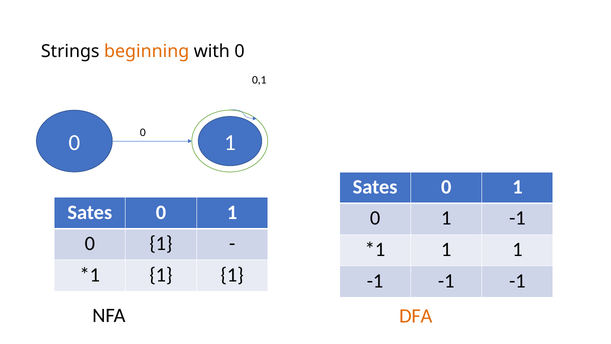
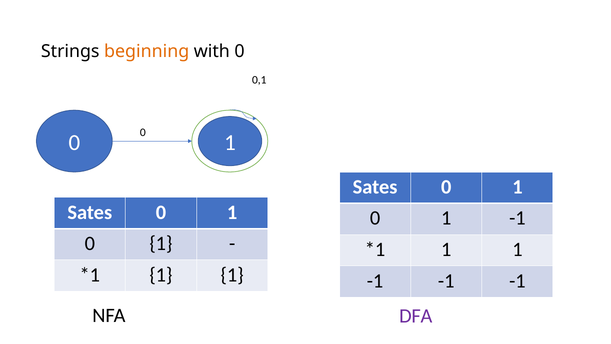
DFA colour: orange -> purple
